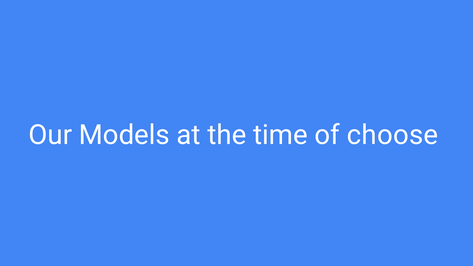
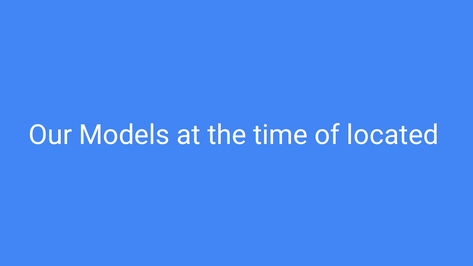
choose: choose -> located
